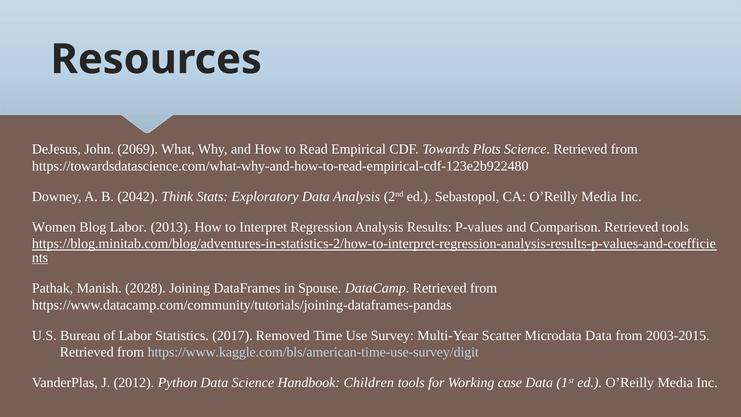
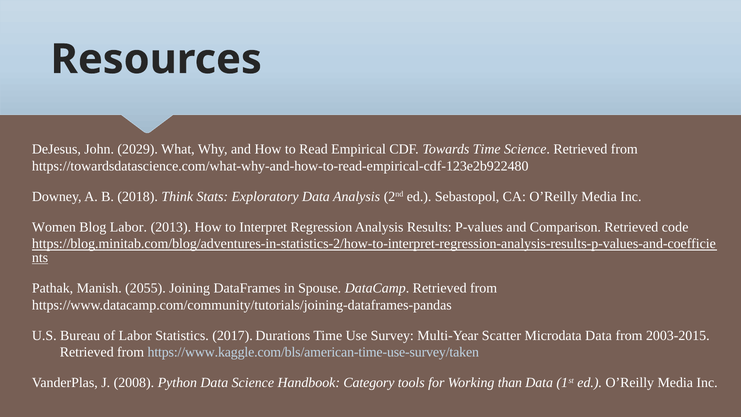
2069: 2069 -> 2029
Towards Plots: Plots -> Time
2042: 2042 -> 2018
Retrieved tools: tools -> code
2028: 2028 -> 2055
Removed: Removed -> Durations
https://www.kaggle.com/bls/american-time-use-survey/digit: https://www.kaggle.com/bls/american-time-use-survey/digit -> https://www.kaggle.com/bls/american-time-use-survey/taken
2012: 2012 -> 2008
Children: Children -> Category
case: case -> than
